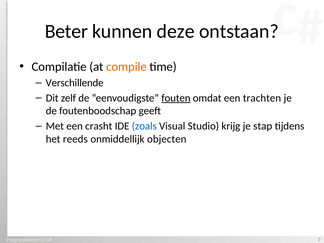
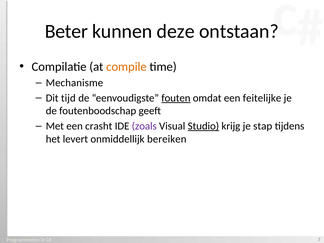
Verschillende: Verschillende -> Mechanisme
zelf: zelf -> tijd
trachten: trachten -> feitelijke
zoals colour: blue -> purple
Studio underline: none -> present
reeds: reeds -> levert
objecten: objecten -> bereiken
